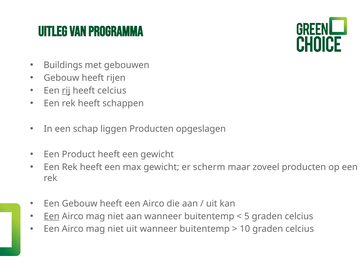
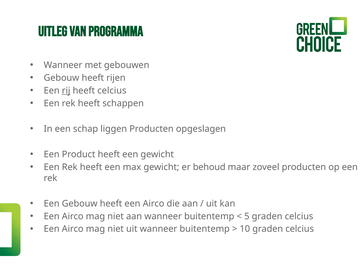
Buildings at (63, 65): Buildings -> Wanneer
scherm: scherm -> behoud
Een at (52, 216) underline: present -> none
